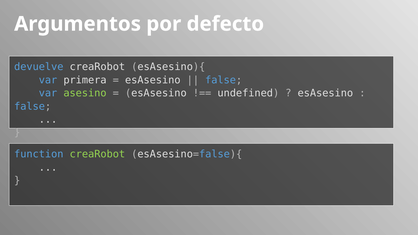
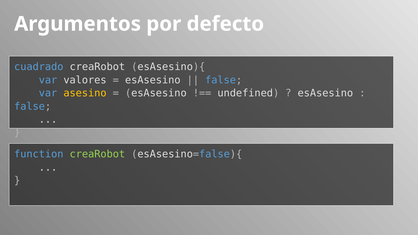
devuelve: devuelve -> cuadrado
primera: primera -> valores
asesino colour: light green -> yellow
